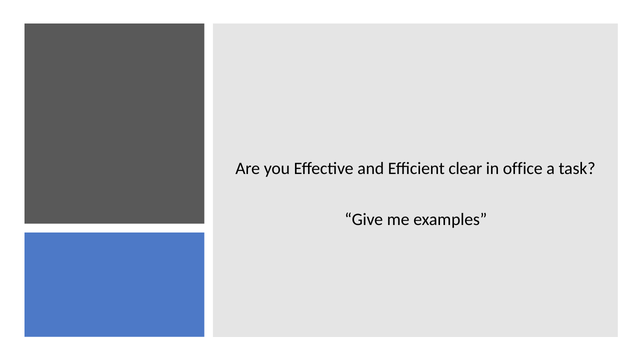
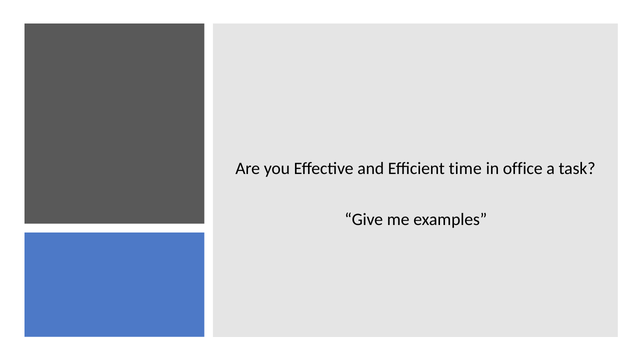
clear: clear -> time
